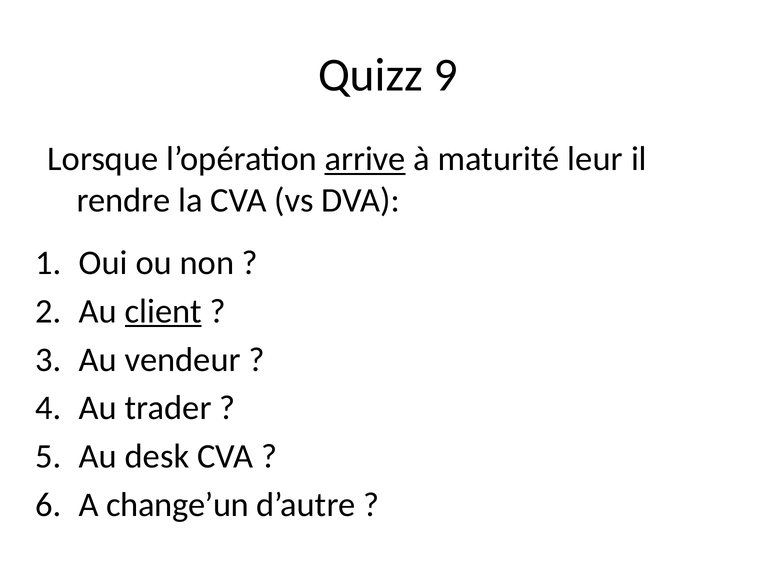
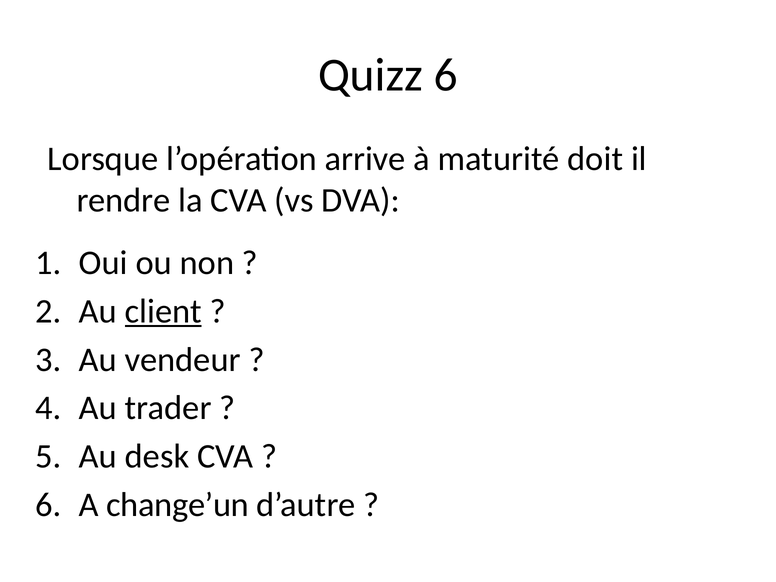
Quizz 9: 9 -> 6
arrive underline: present -> none
leur: leur -> doit
